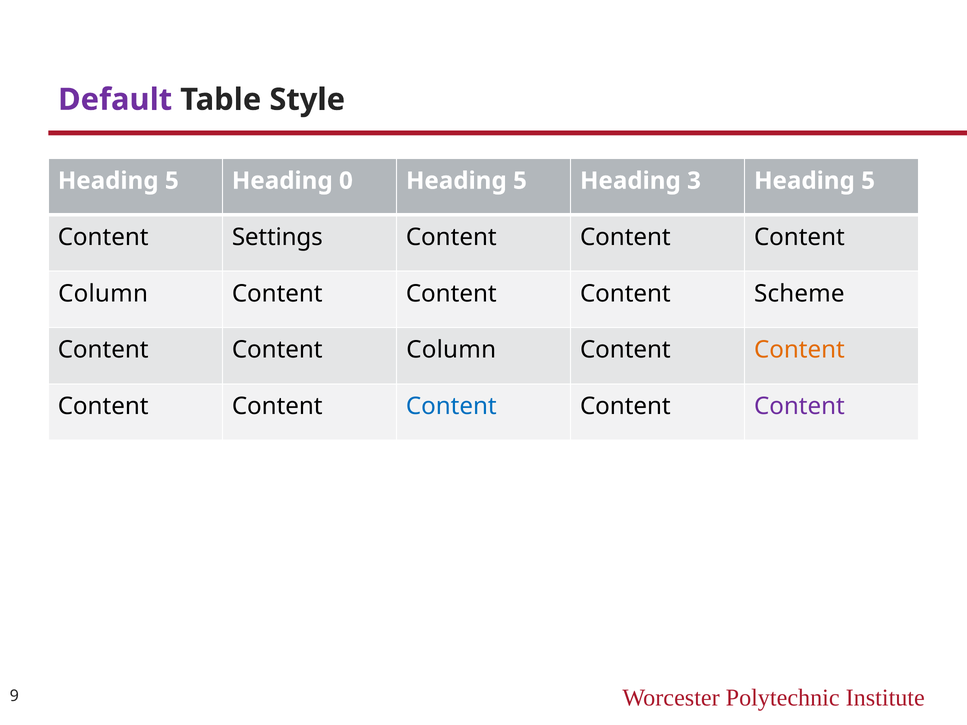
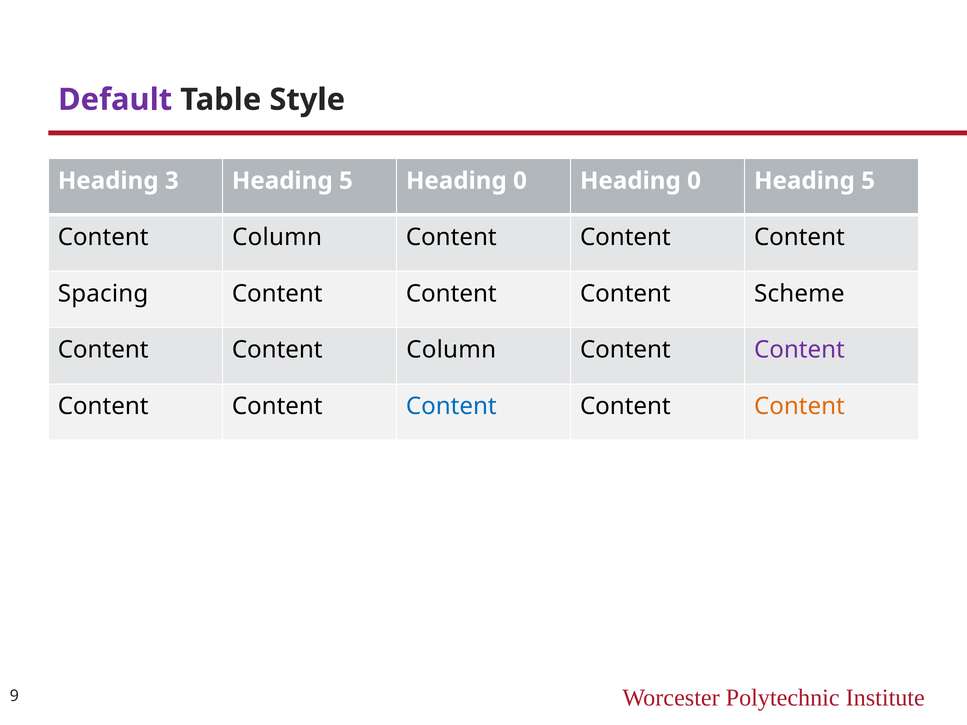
5 at (172, 181): 5 -> 3
0 at (346, 181): 0 -> 5
5 at (520, 181): 5 -> 0
3 at (694, 181): 3 -> 0
Settings at (277, 237): Settings -> Column
Column at (103, 294): Column -> Spacing
Content at (799, 350) colour: orange -> purple
Content at (799, 407) colour: purple -> orange
